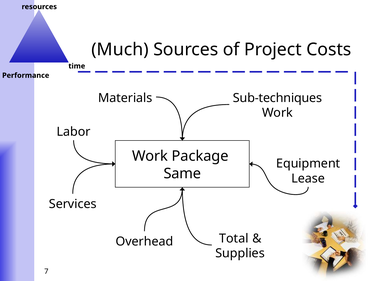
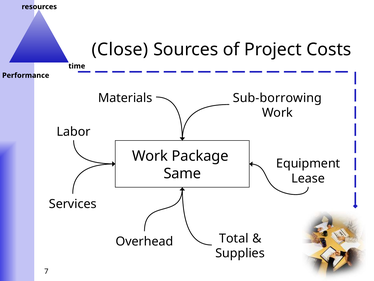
Much: Much -> Close
Sub-techniques: Sub-techniques -> Sub-borrowing
